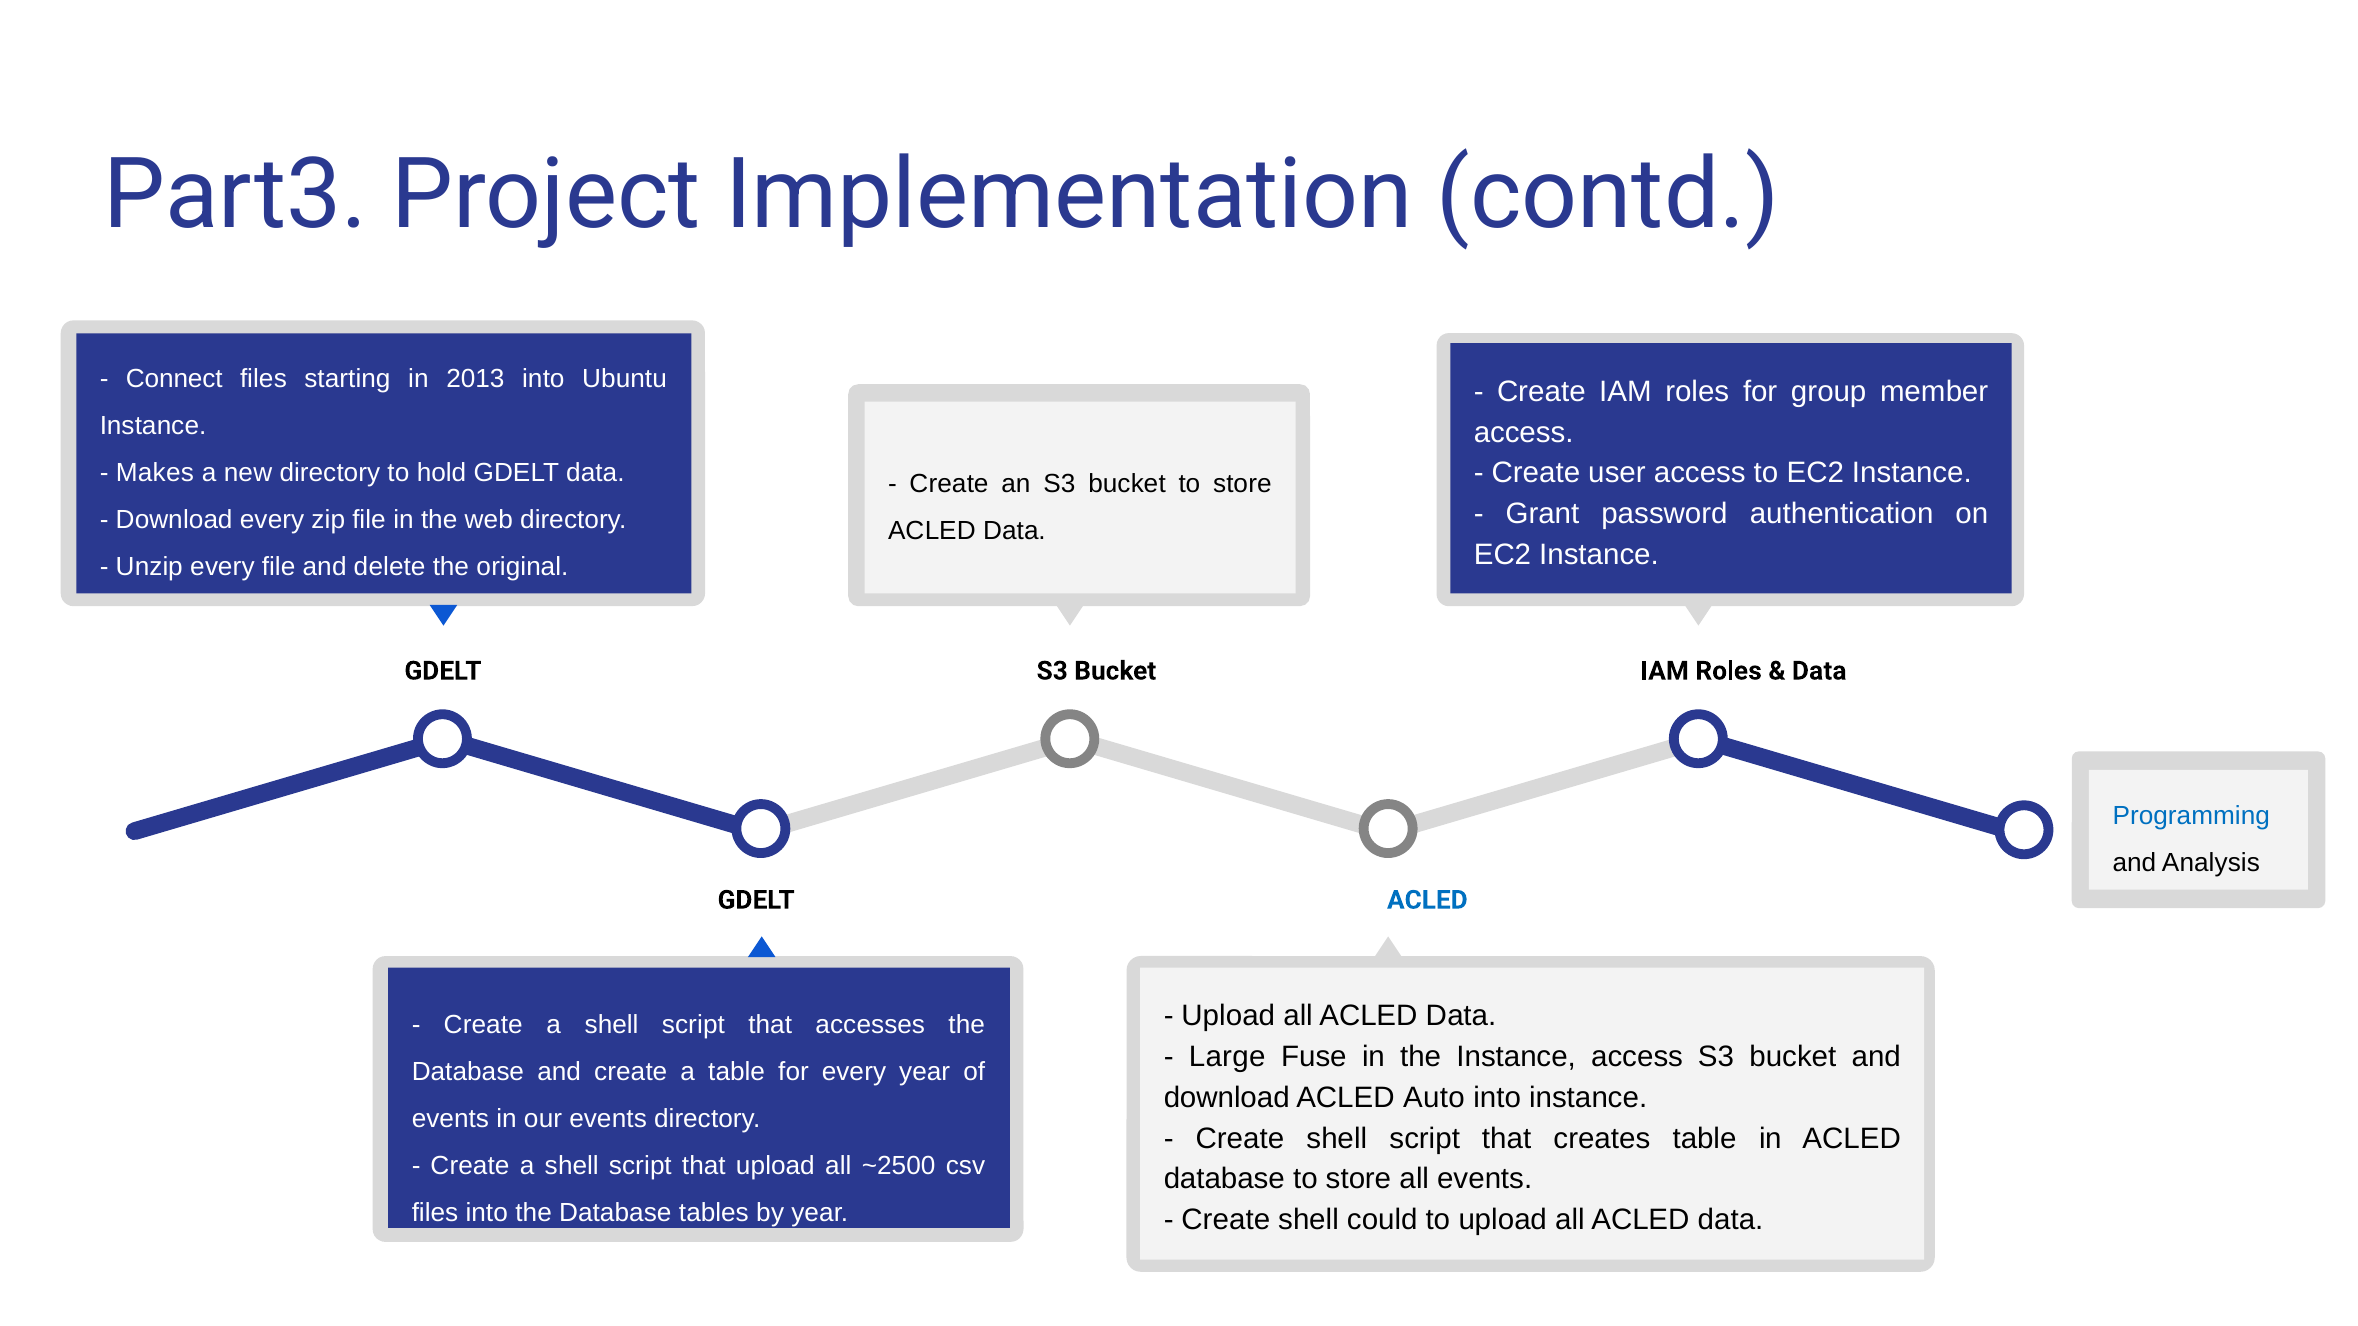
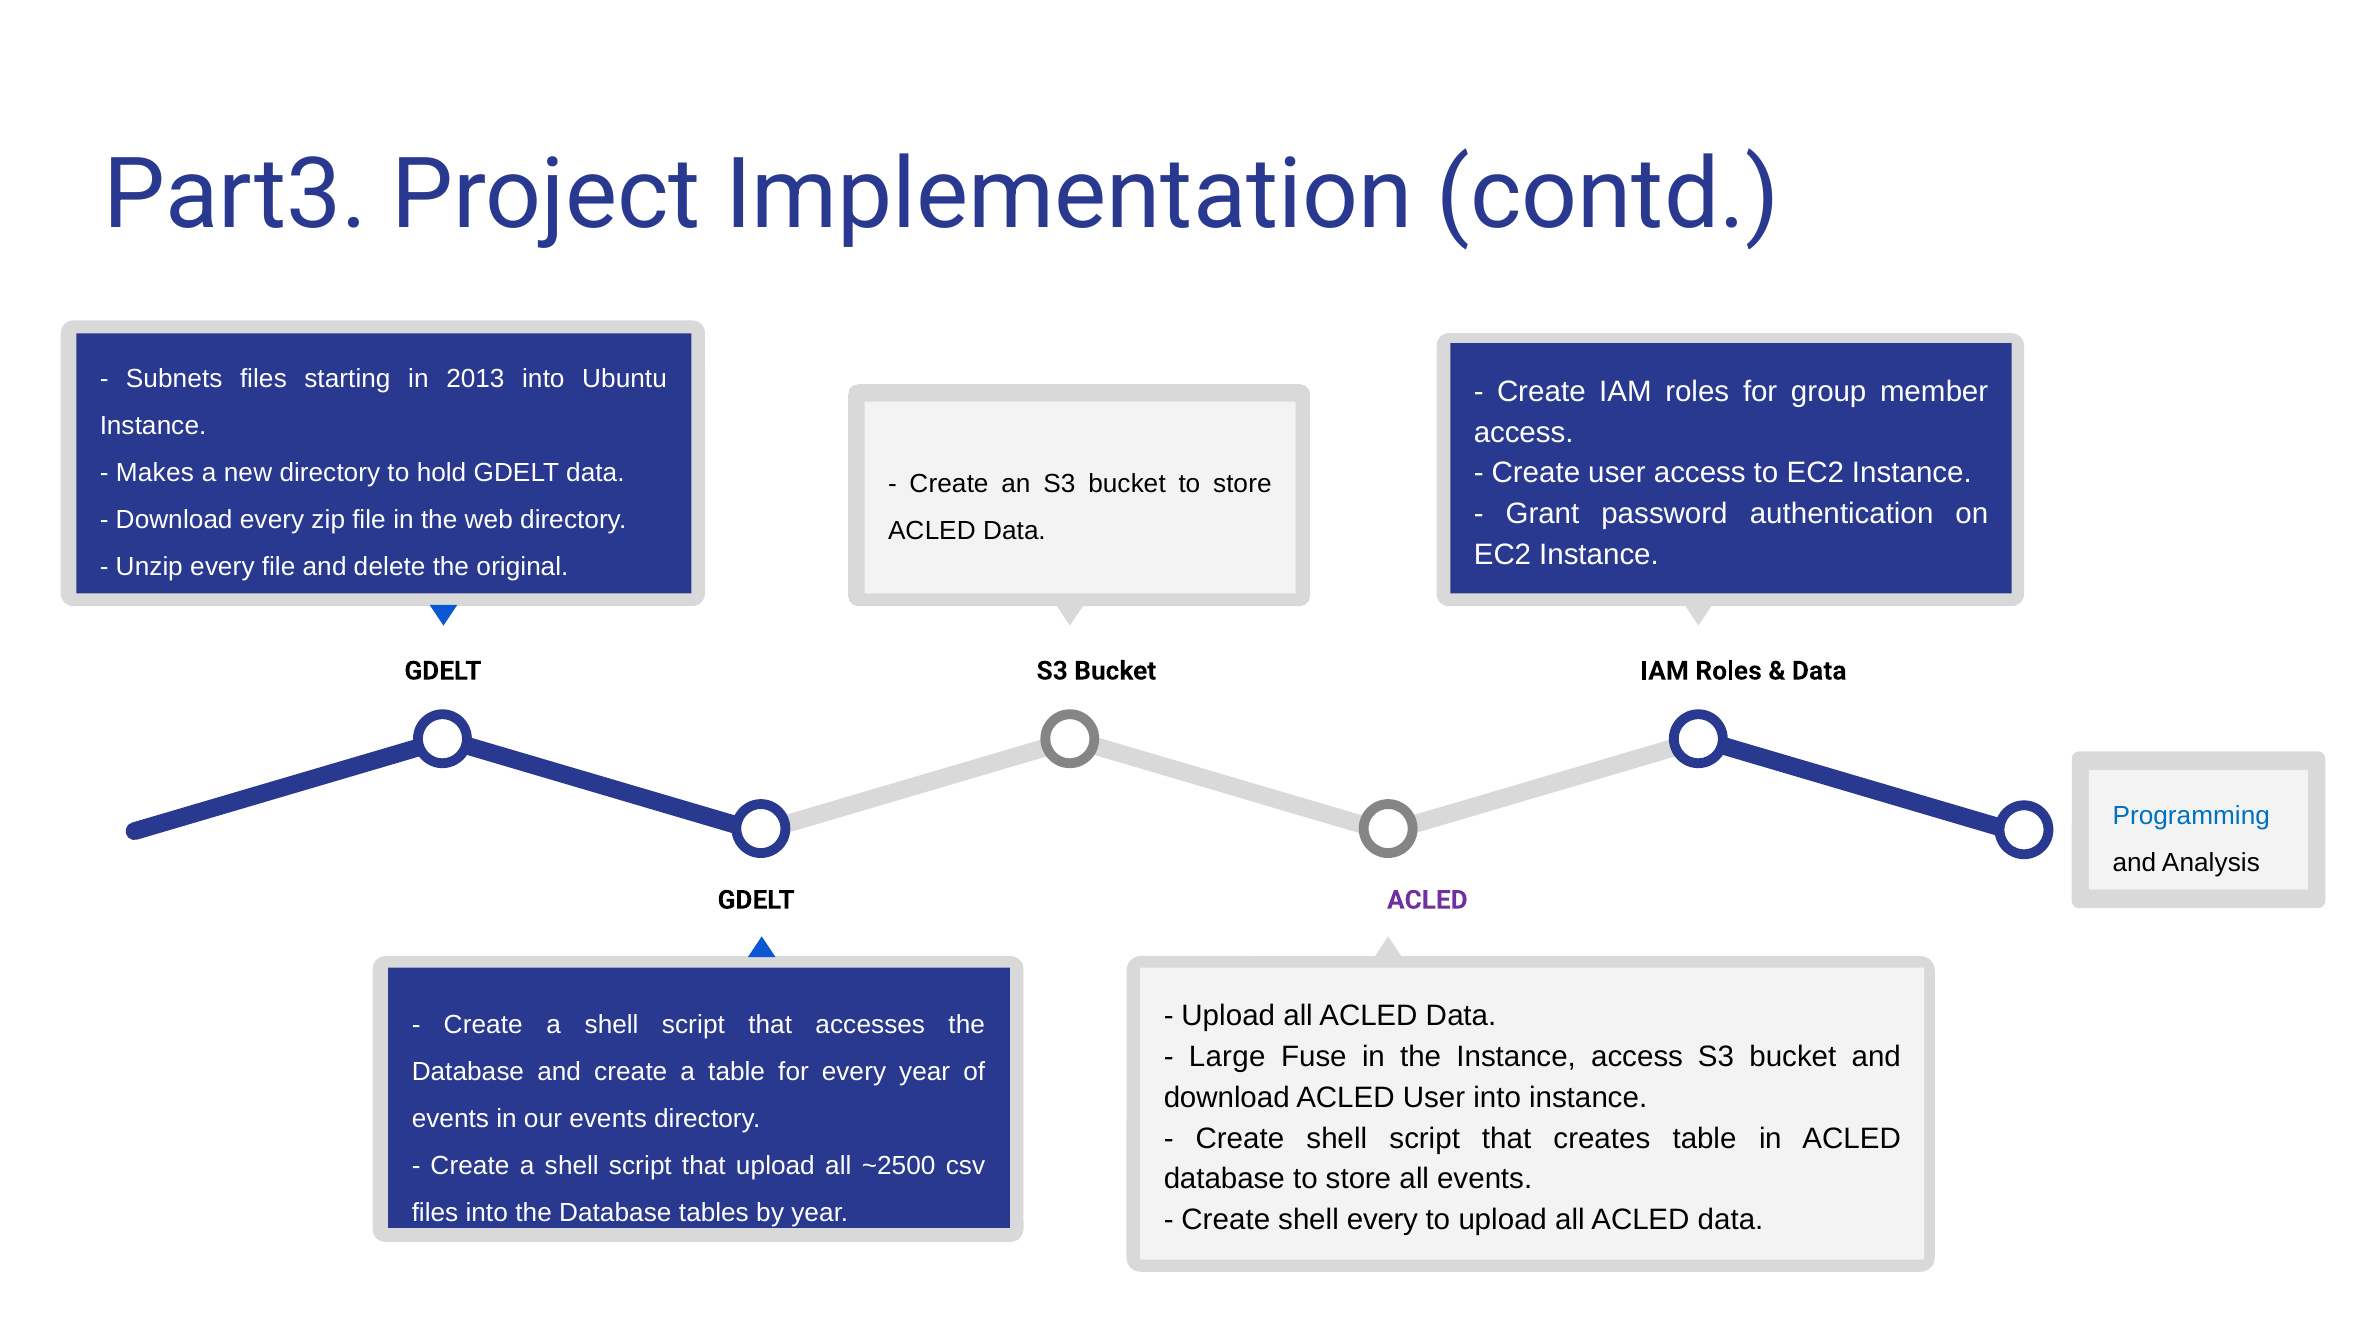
Connect: Connect -> Subnets
ACLED at (1427, 900) colour: blue -> purple
ACLED Auto: Auto -> User
shell could: could -> every
